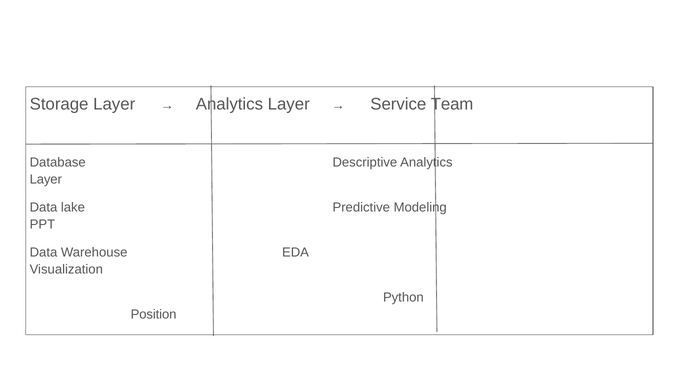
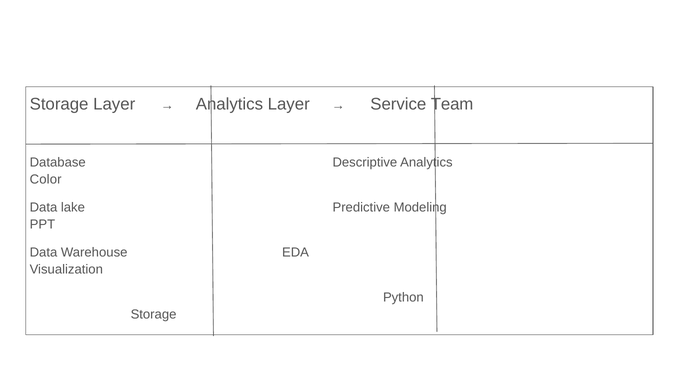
Layer at (46, 179): Layer -> Color
Position at (154, 314): Position -> Storage
